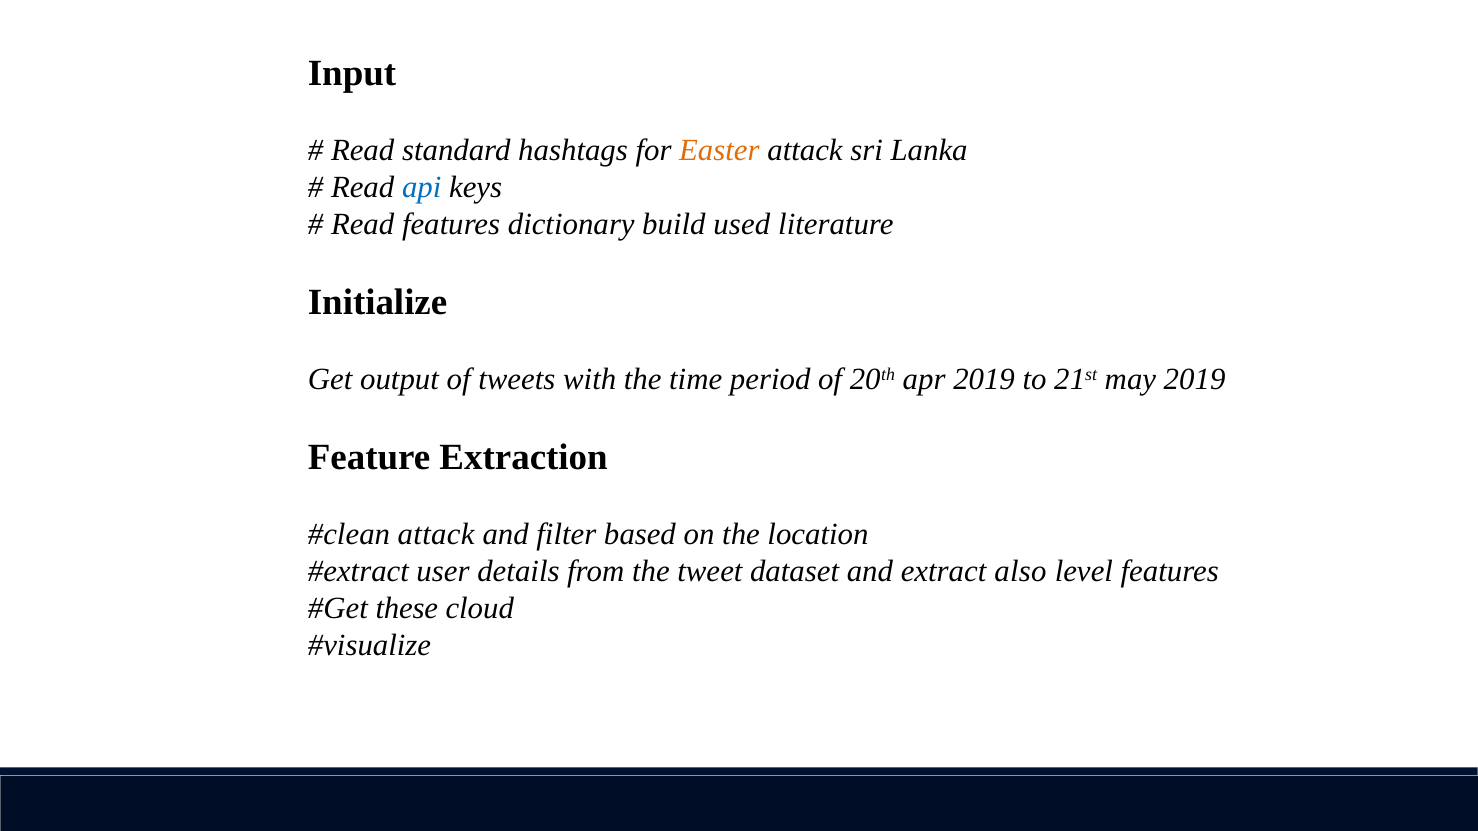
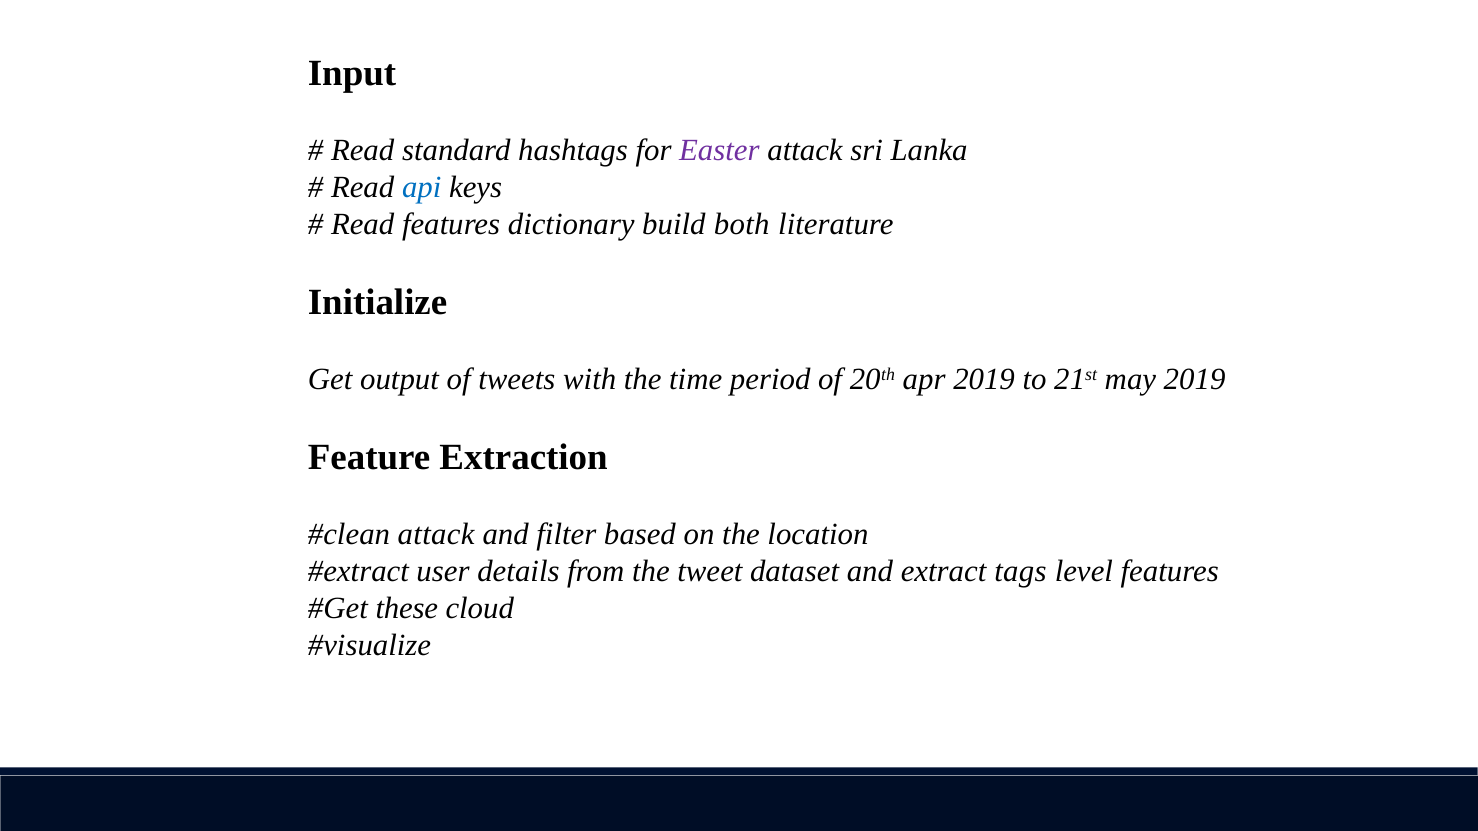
Easter colour: orange -> purple
used: used -> both
also: also -> tags
